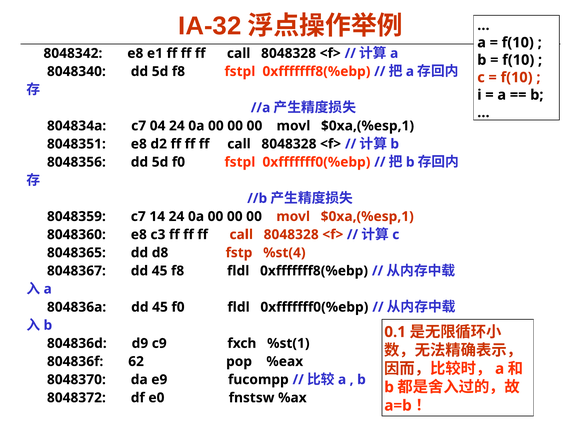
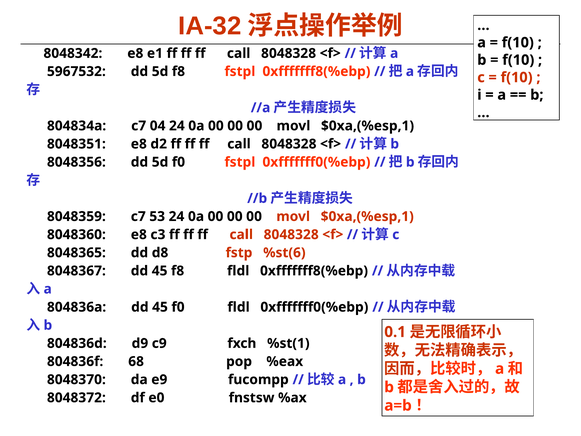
8048340: 8048340 -> 5967532
14: 14 -> 53
%st(4: %st(4 -> %st(6
62: 62 -> 68
